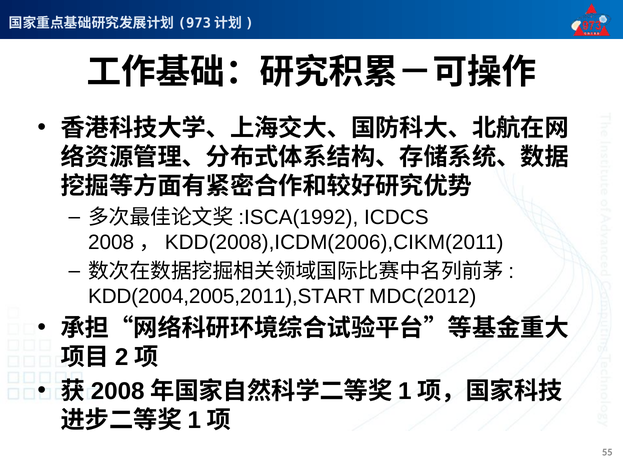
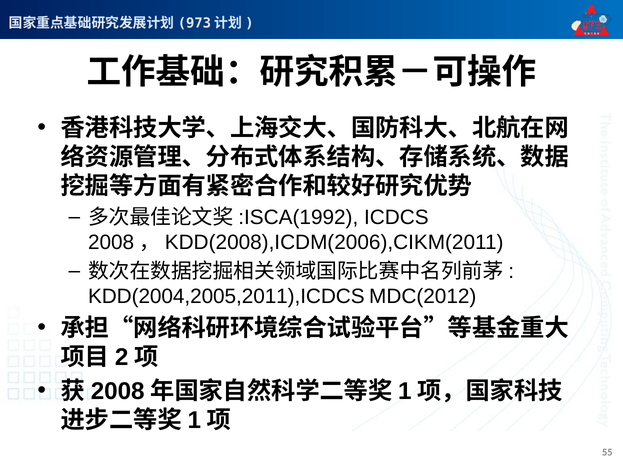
KDD(2004,2005,2011),START: KDD(2004,2005,2011),START -> KDD(2004,2005,2011),ICDCS
